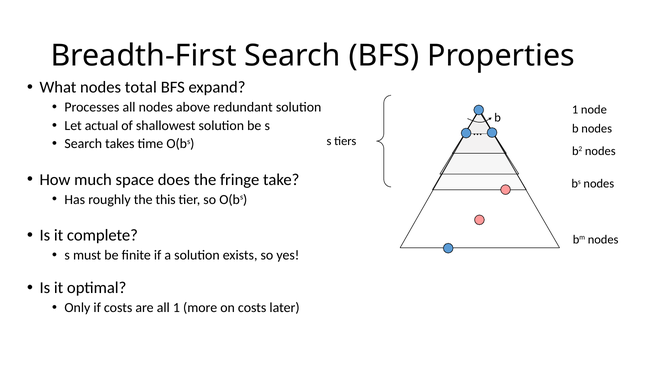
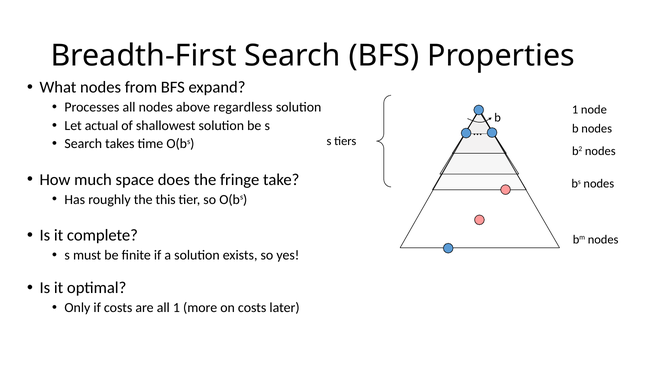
total: total -> from
redundant: redundant -> regardless
